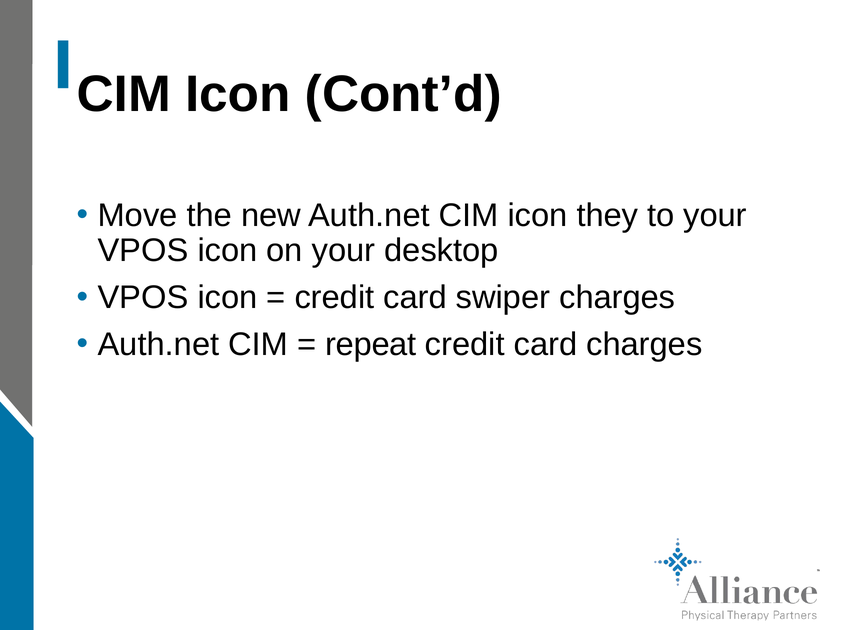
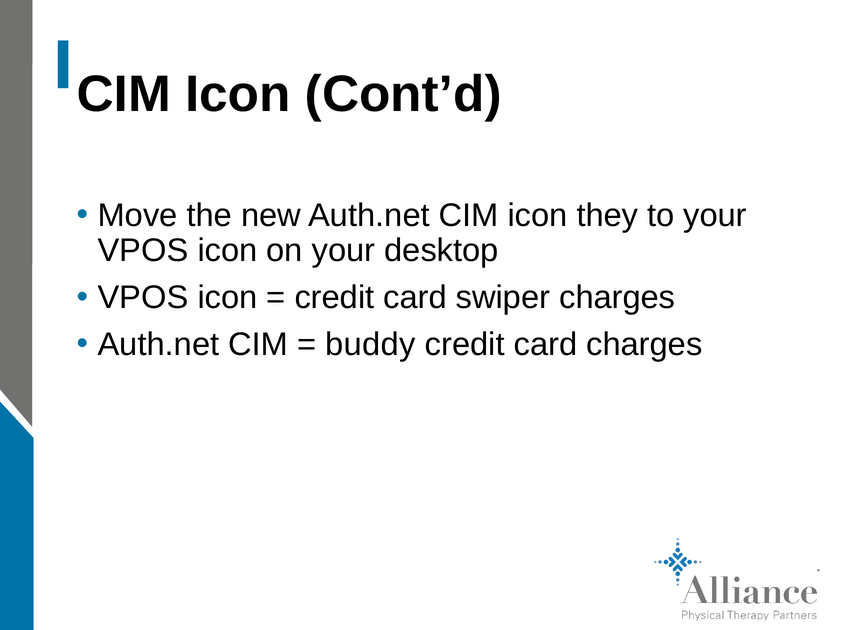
repeat: repeat -> buddy
